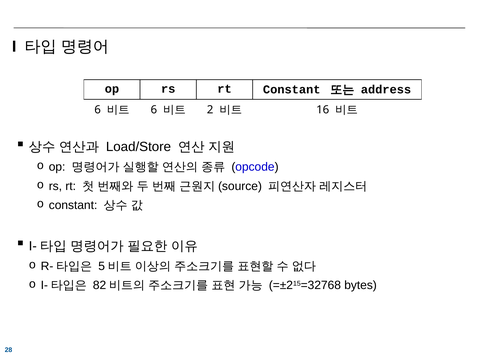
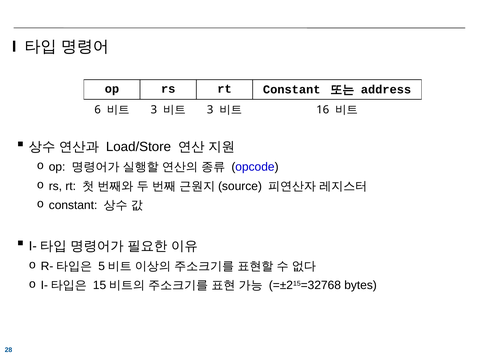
6 at (154, 110): 6 -> 3
2 at (210, 110): 2 -> 3
82: 82 -> 15
